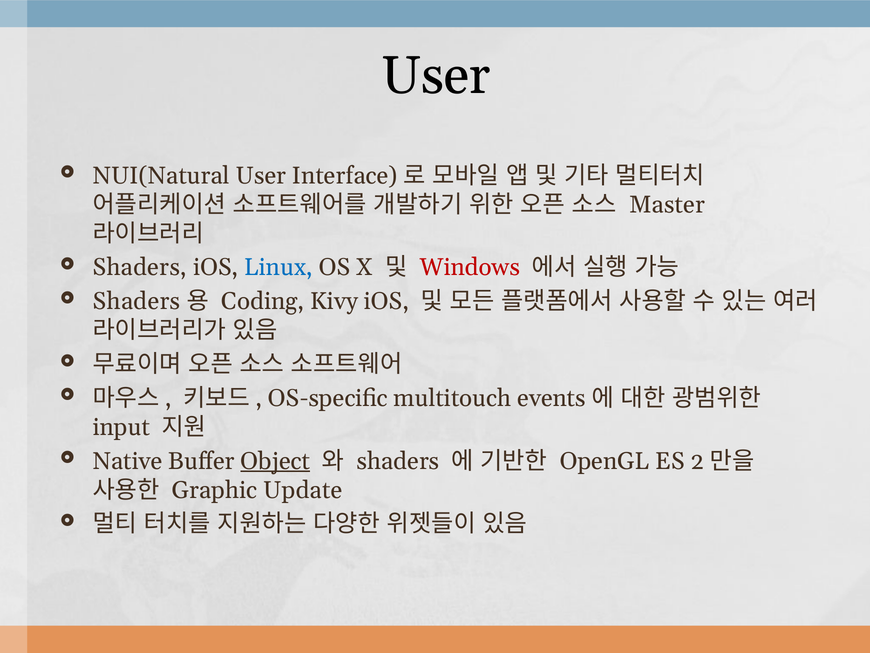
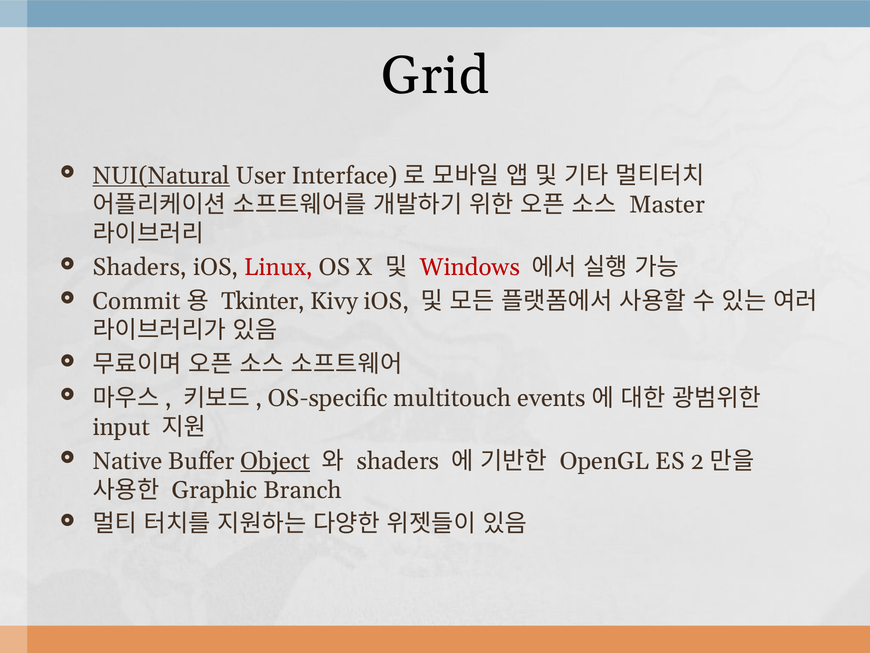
User at (436, 76): User -> Grid
NUI(Natural underline: none -> present
Linux colour: blue -> red
Shaders at (137, 301): Shaders -> Commit
Coding: Coding -> Tkinter
Update: Update -> Branch
